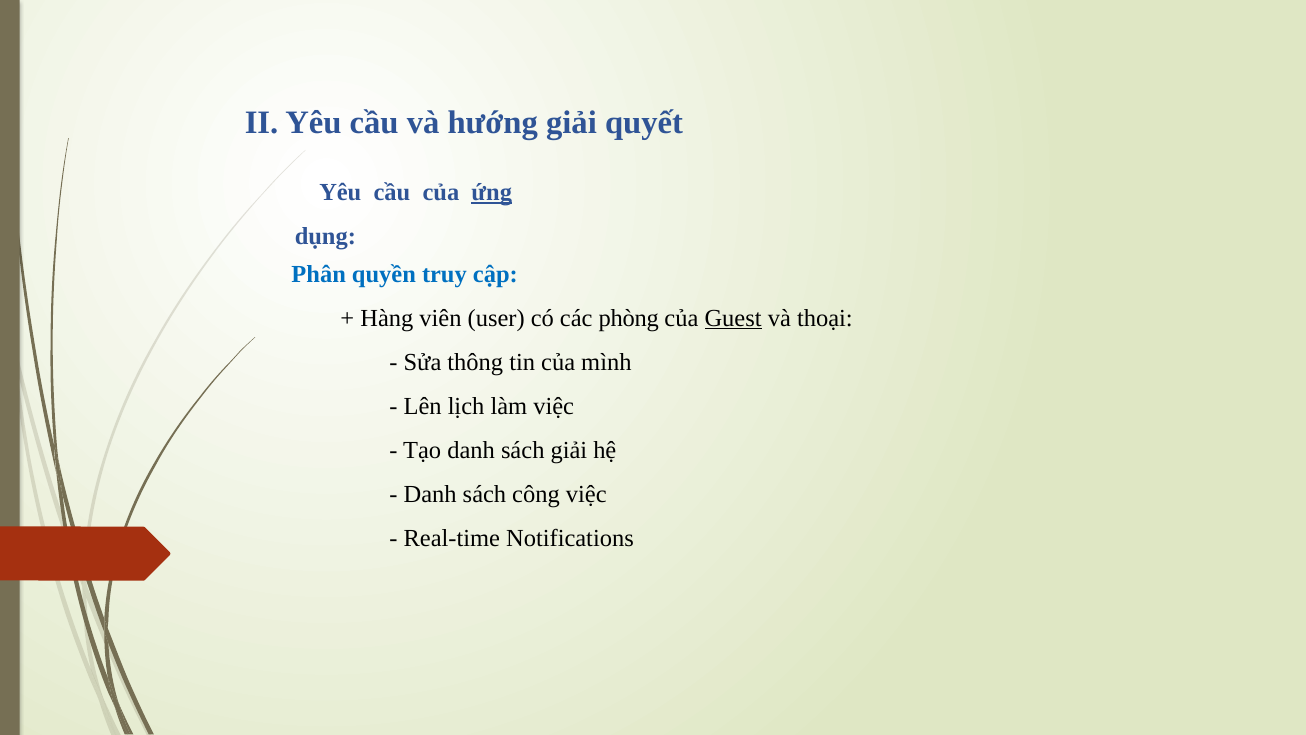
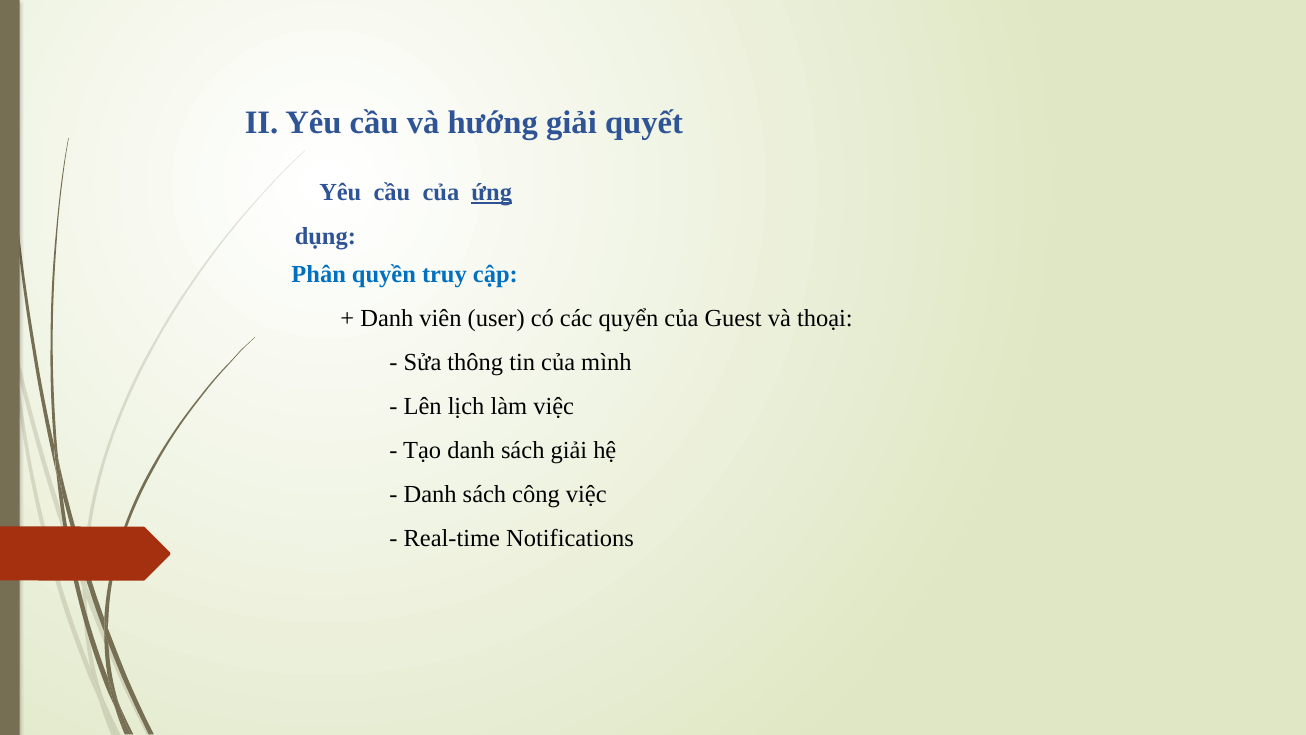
Hàng at (387, 318): Hàng -> Danh
phòng: phòng -> quyển
Guest underline: present -> none
